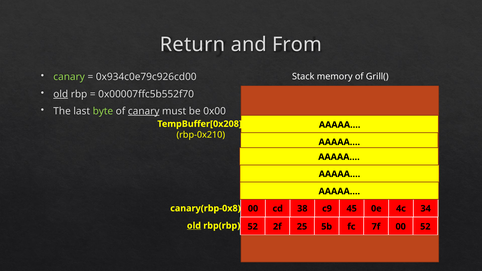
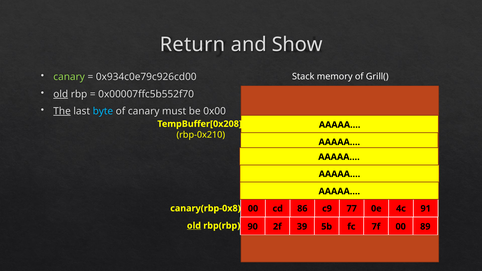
From: From -> Show
The underline: none -> present
byte colour: light green -> light blue
canary at (144, 111) underline: present -> none
38: 38 -> 86
45: 45 -> 77
34: 34 -> 91
rbp(rbp 52: 52 -> 90
25: 25 -> 39
00 52: 52 -> 89
